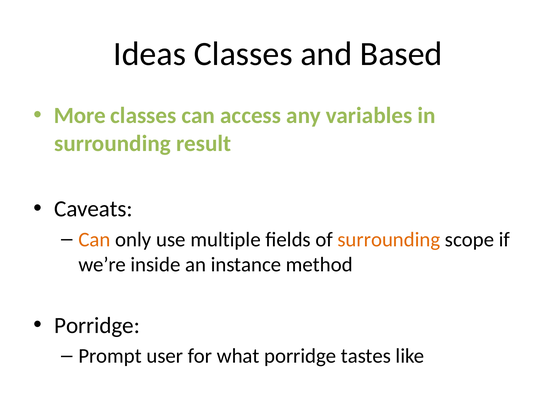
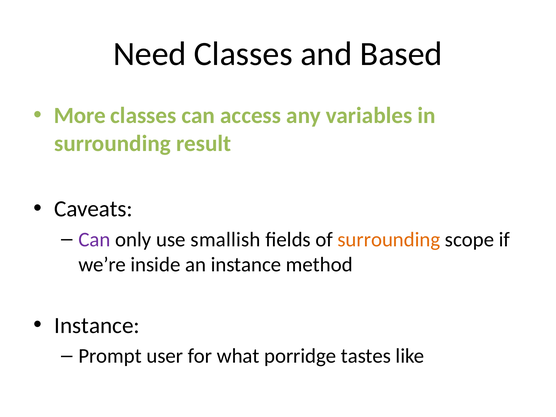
Ideas: Ideas -> Need
Can at (95, 239) colour: orange -> purple
multiple: multiple -> smallish
Porridge at (97, 325): Porridge -> Instance
